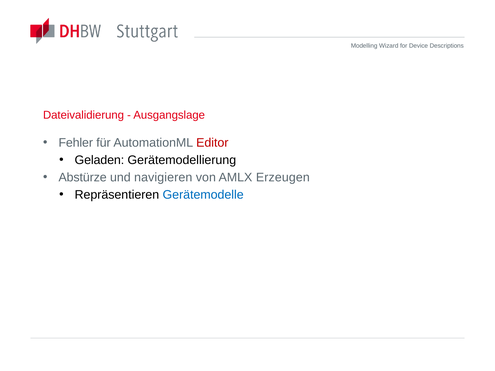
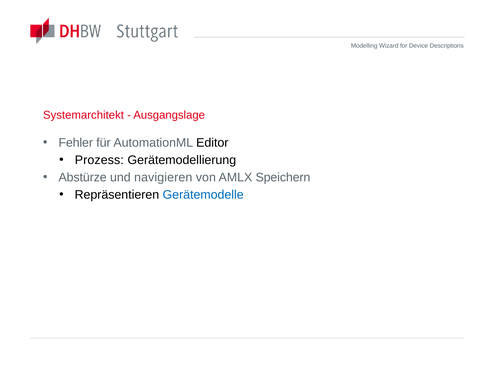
Dateivalidierung: Dateivalidierung -> Systemarchitekt
Editor colour: red -> black
Geladen: Geladen -> Prozess
Erzeugen: Erzeugen -> Speichern
